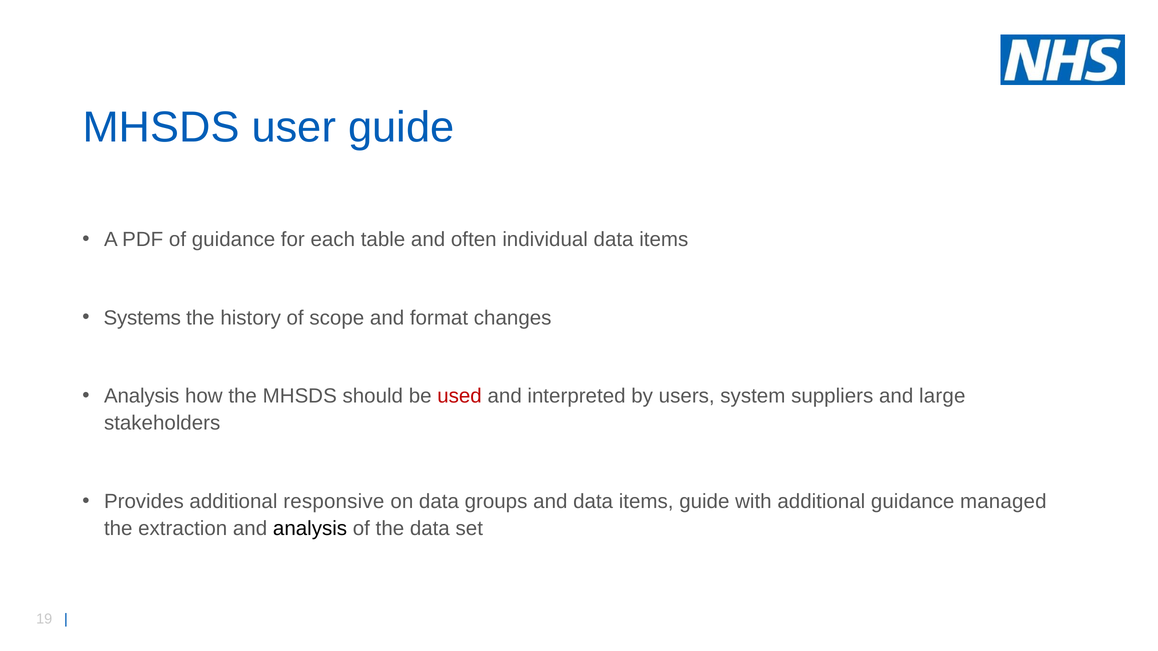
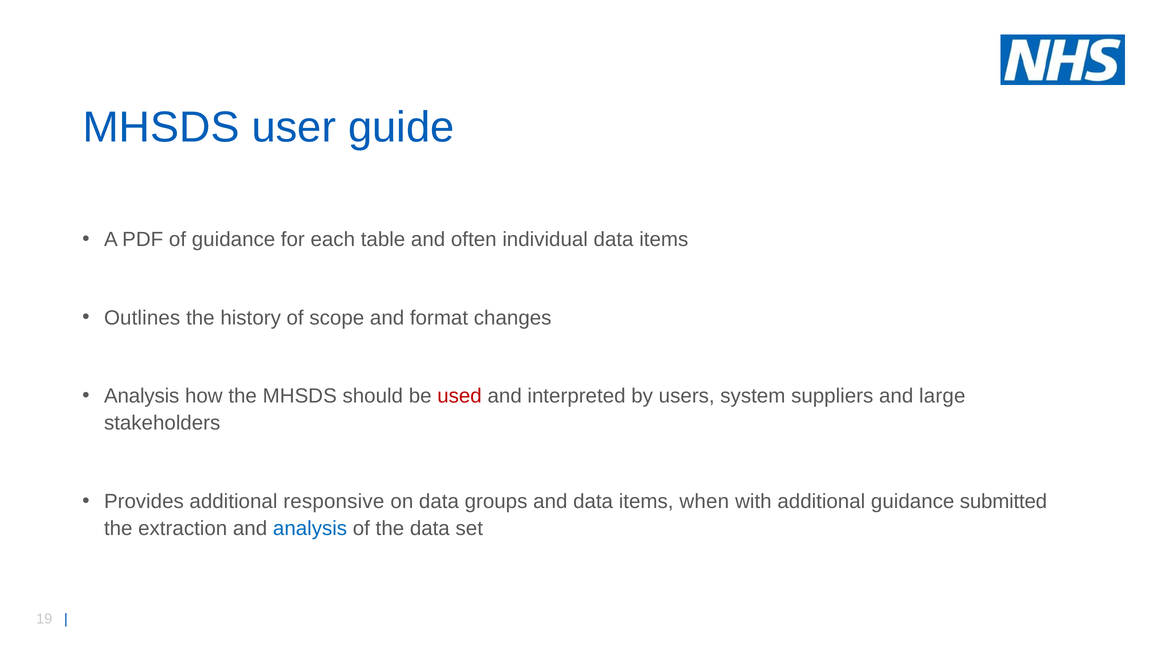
Systems: Systems -> Outlines
items guide: guide -> when
managed: managed -> submitted
analysis at (310, 529) colour: black -> blue
